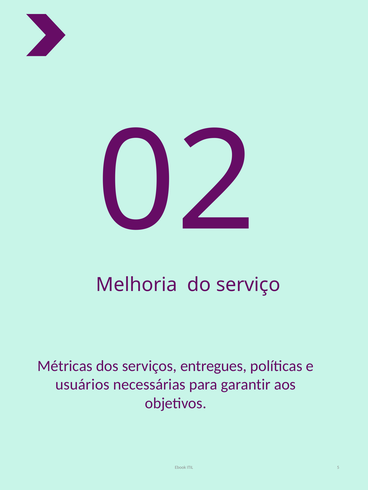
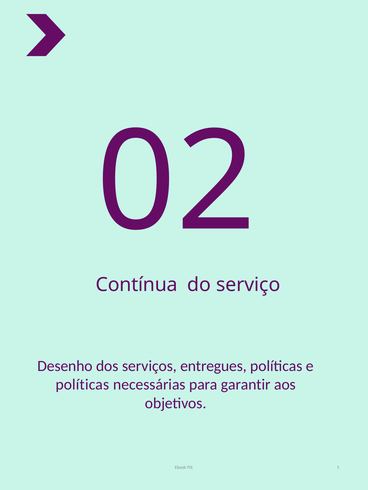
Melhoria: Melhoria -> Contínua
Métricas: Métricas -> Desenho
usuários at (82, 385): usuários -> políticas
